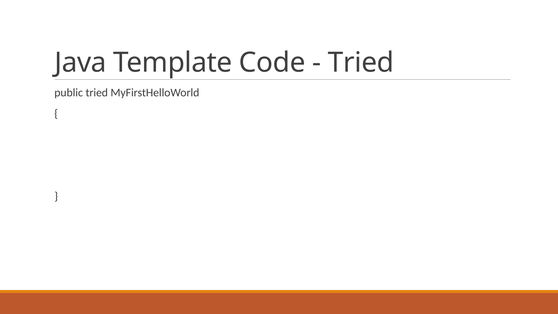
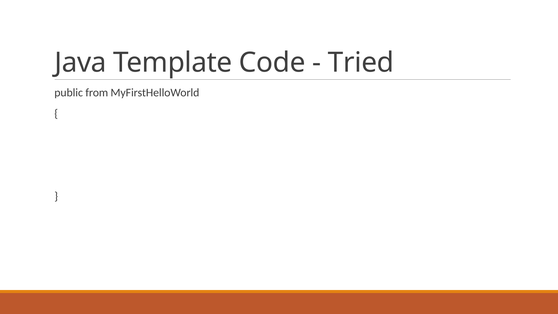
public tried: tried -> from
